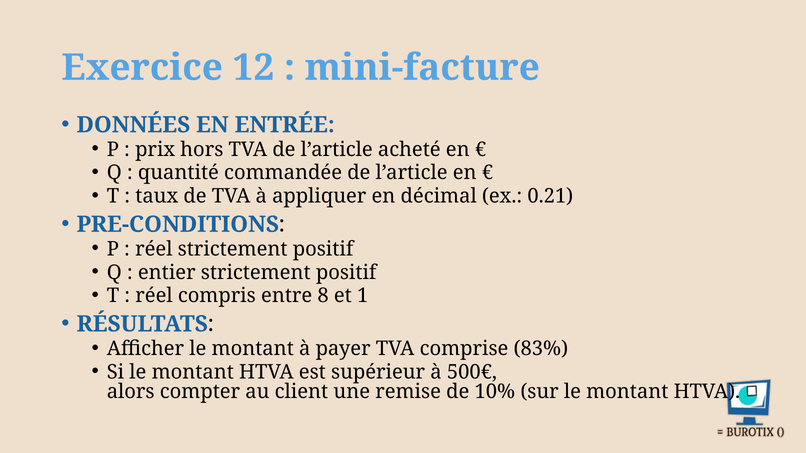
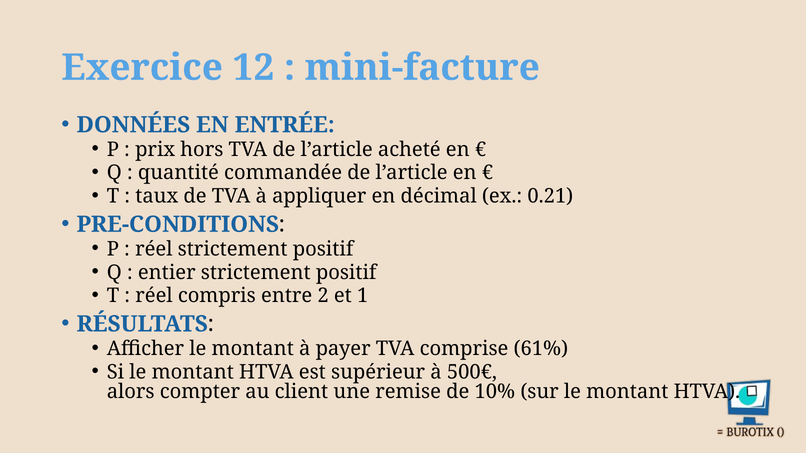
8: 8 -> 2
83%: 83% -> 61%
